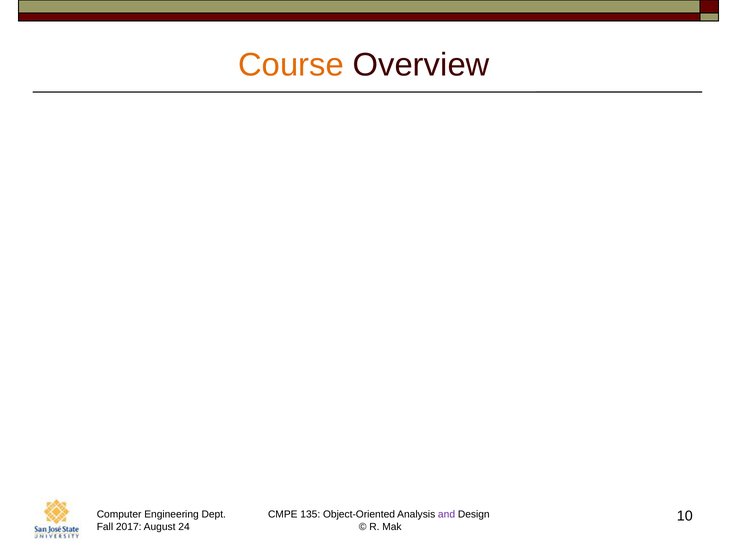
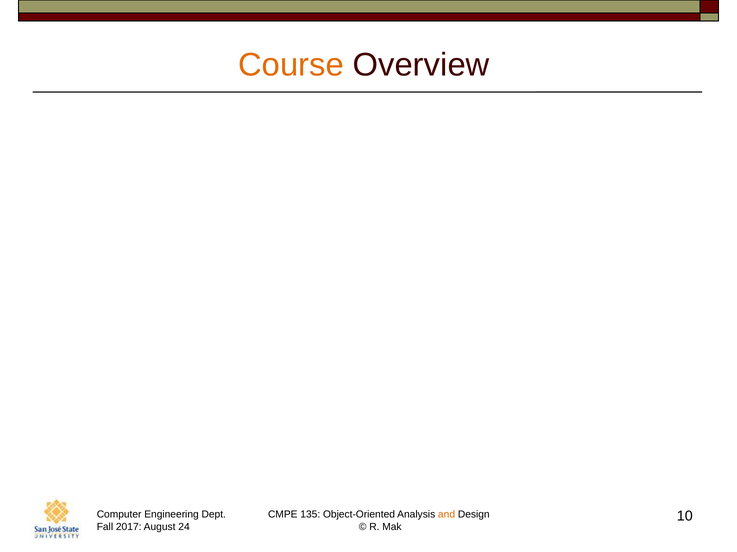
and at (447, 515) colour: purple -> orange
